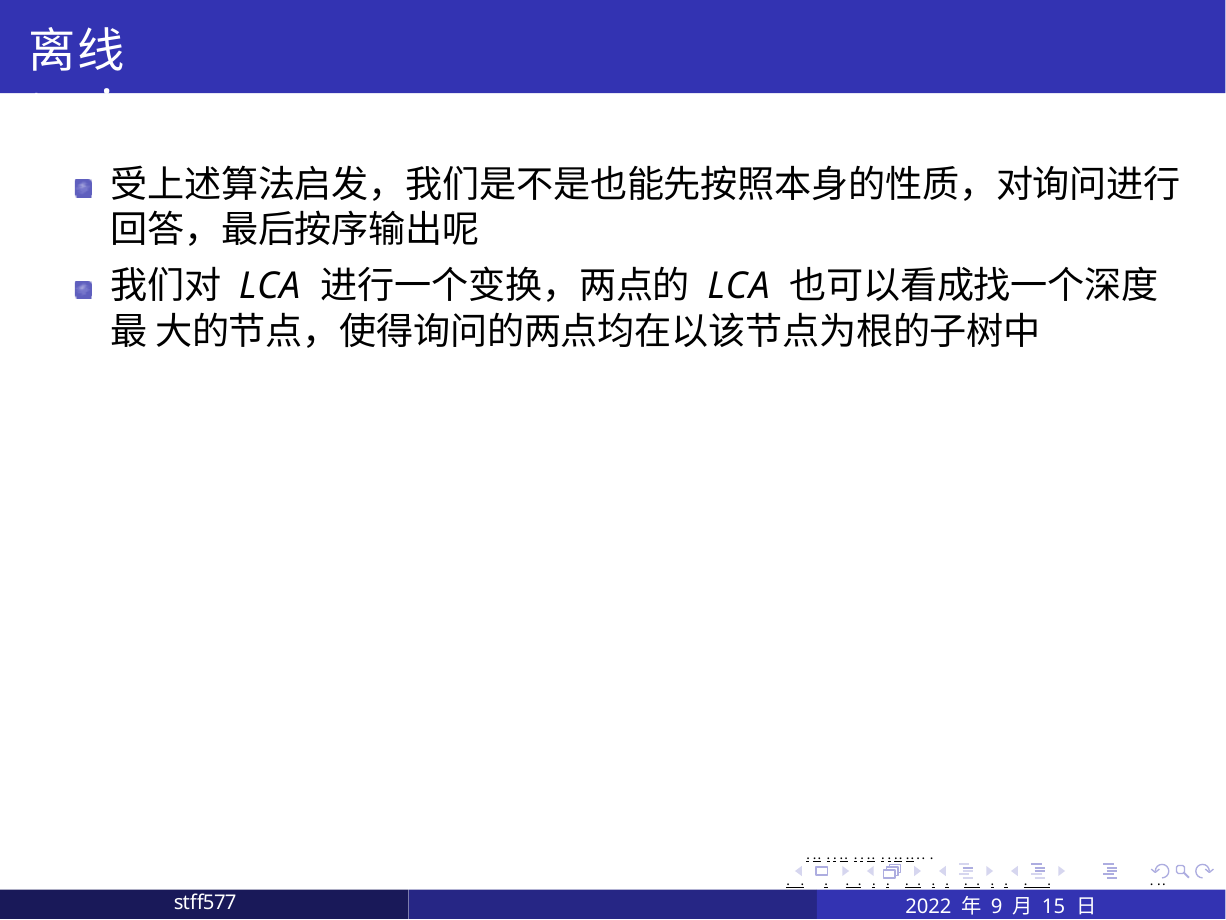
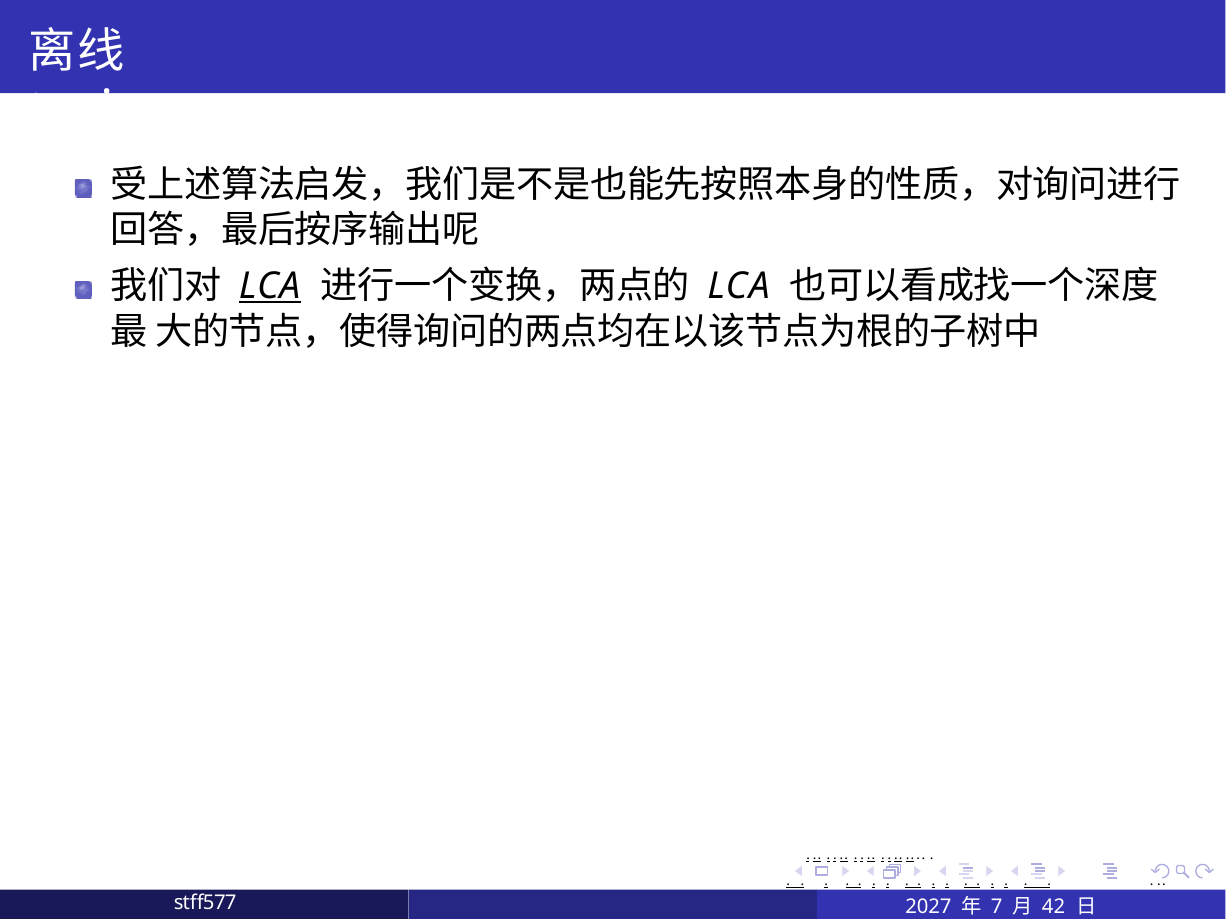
LCA at (270, 286) underline: none -> present
2022: 2022 -> 2027
9: 9 -> 7
15: 15 -> 42
